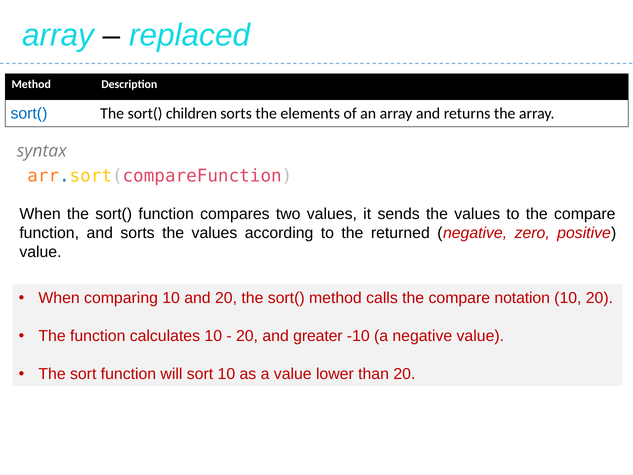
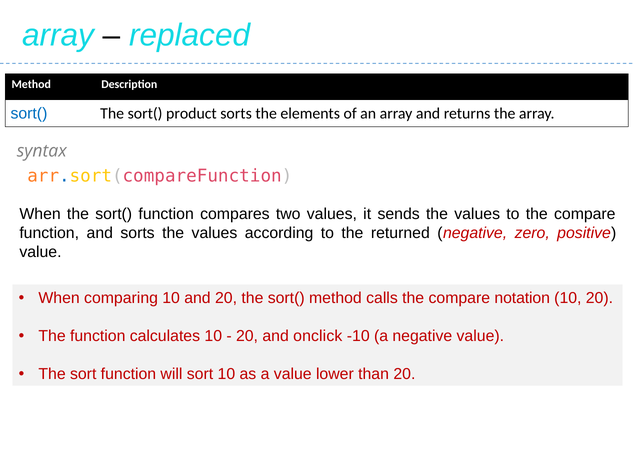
children: children -> product
greater: greater -> onclick
